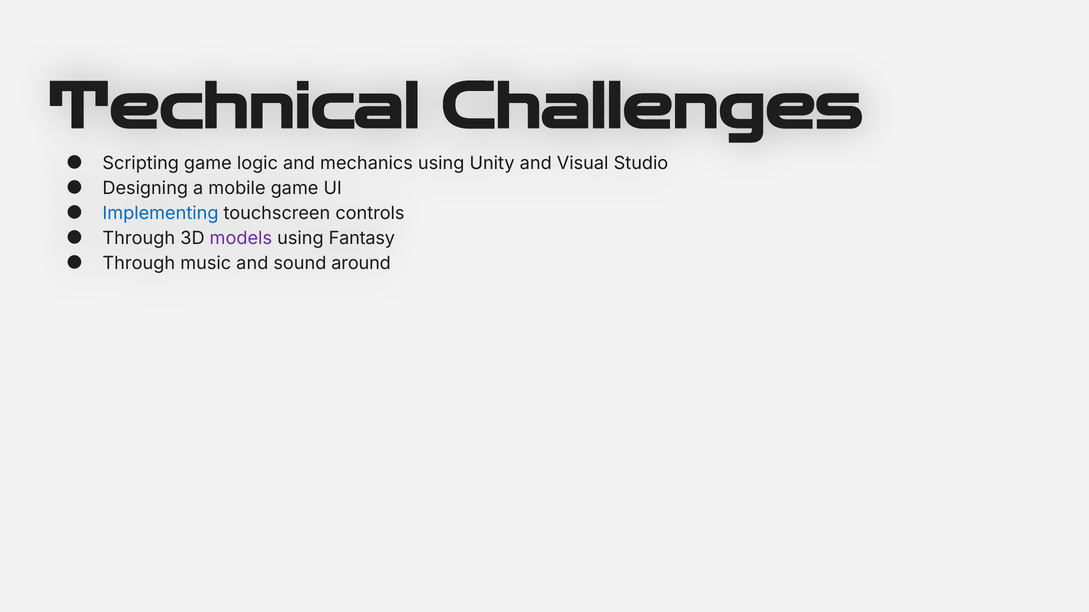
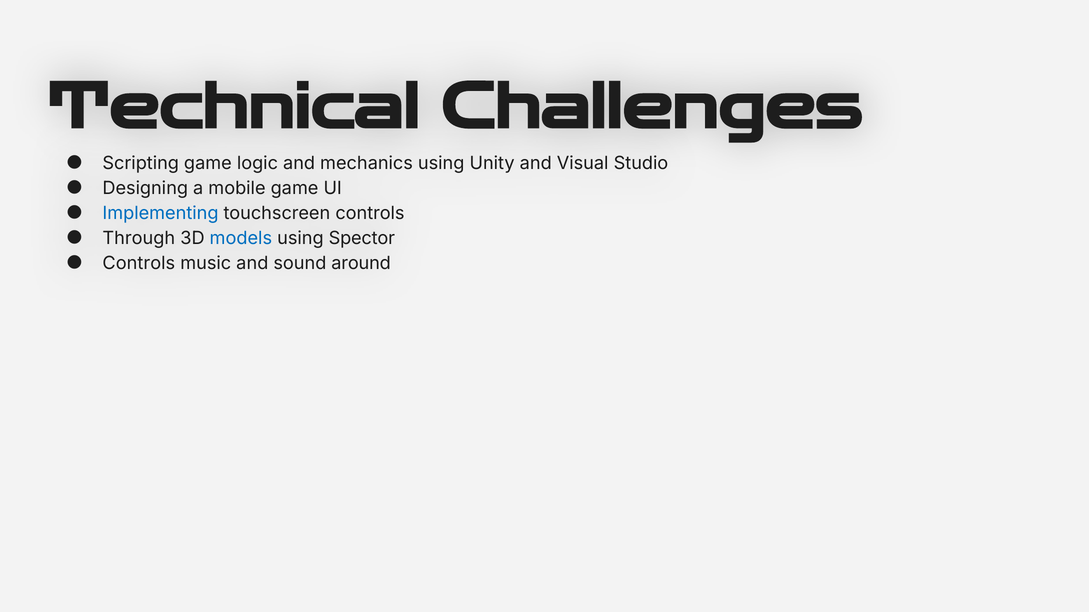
models colour: purple -> blue
Fantasy: Fantasy -> Spector
Through at (139, 264): Through -> Controls
